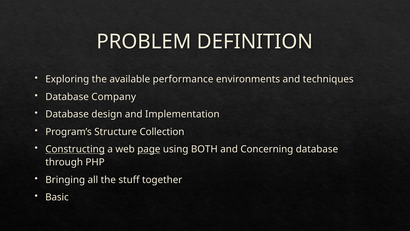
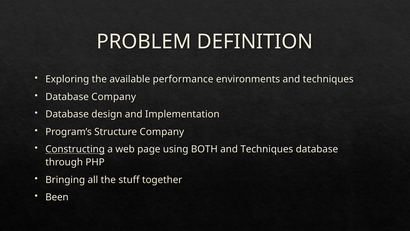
Structure Collection: Collection -> Company
page underline: present -> none
Concerning at (267, 149): Concerning -> Techniques
Basic: Basic -> Been
